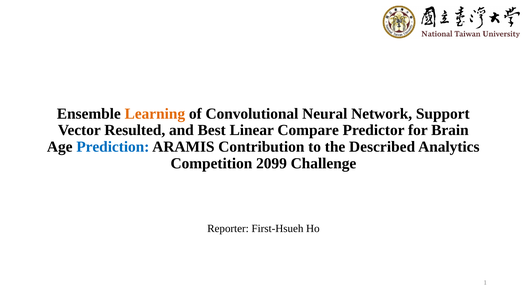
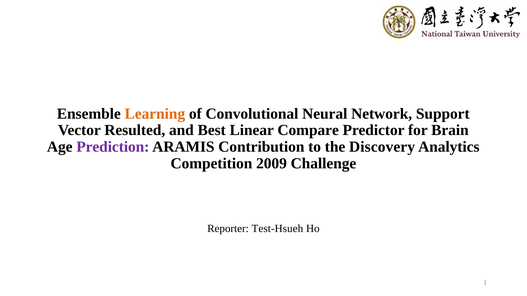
Prediction colour: blue -> purple
Described: Described -> Discovery
2099: 2099 -> 2009
First-Hsueh: First-Hsueh -> Test-Hsueh
